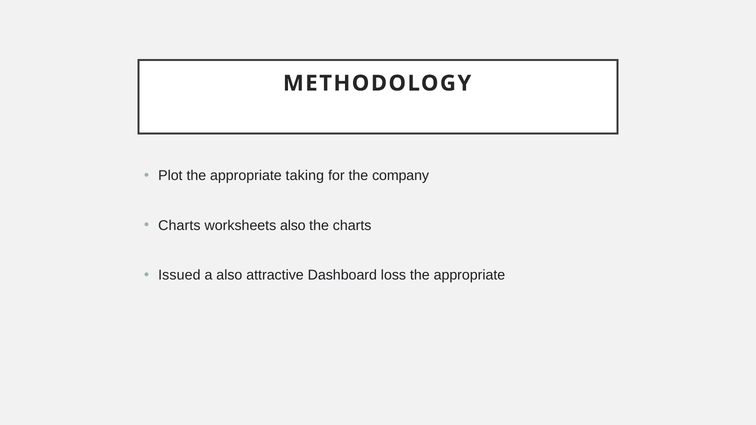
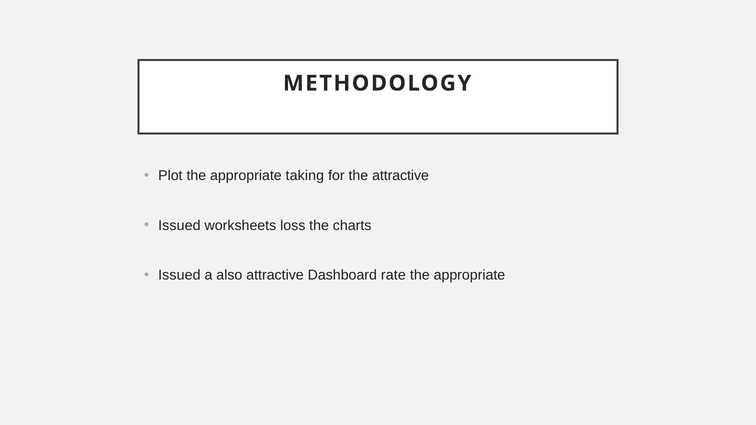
the company: company -> attractive
Charts at (179, 226): Charts -> Issued
worksheets also: also -> loss
loss: loss -> rate
